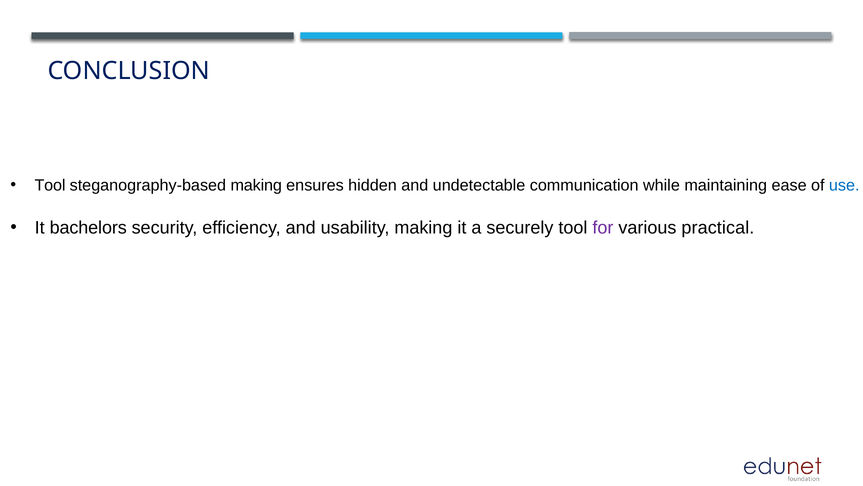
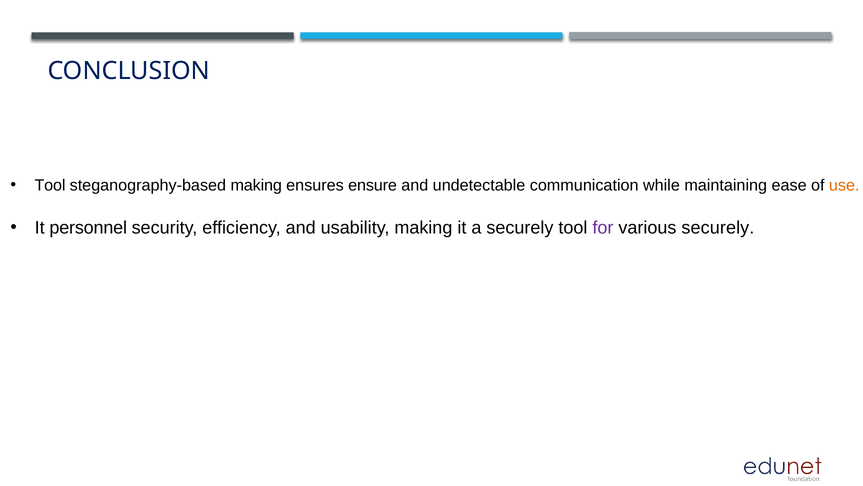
hidden: hidden -> ensure
use colour: blue -> orange
bachelors: bachelors -> personnel
various practical: practical -> securely
